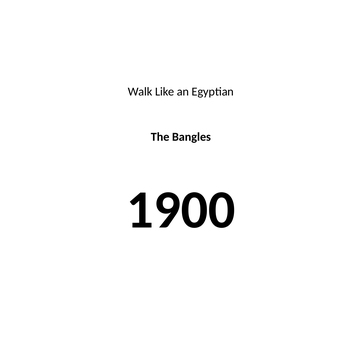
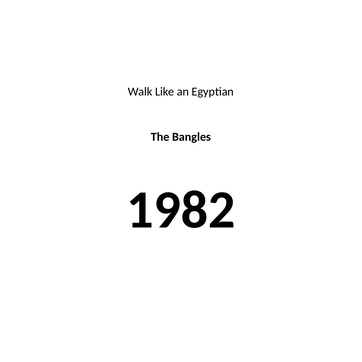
1900: 1900 -> 1982
